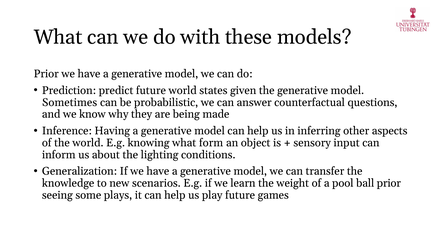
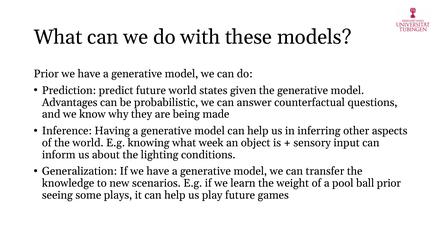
Sometimes: Sometimes -> Advantages
form: form -> week
